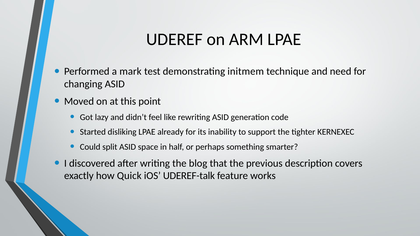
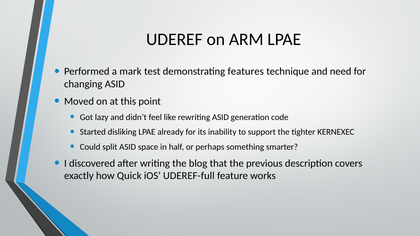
initmem: initmem -> features
UDEREF-talk: UDEREF-talk -> UDEREF-full
